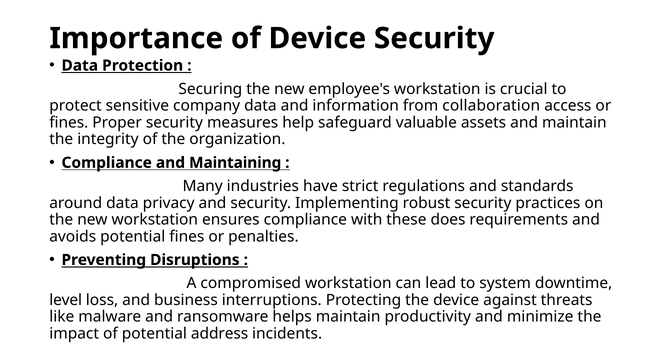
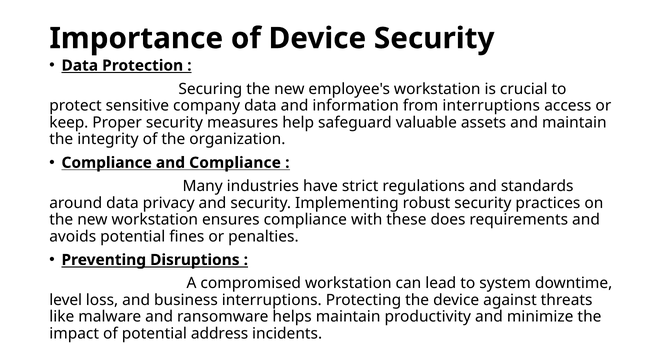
from collaboration: collaboration -> interruptions
fines at (69, 122): fines -> keep
and Maintaining: Maintaining -> Compliance
